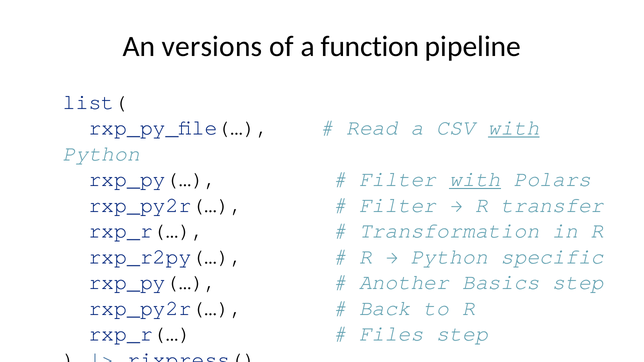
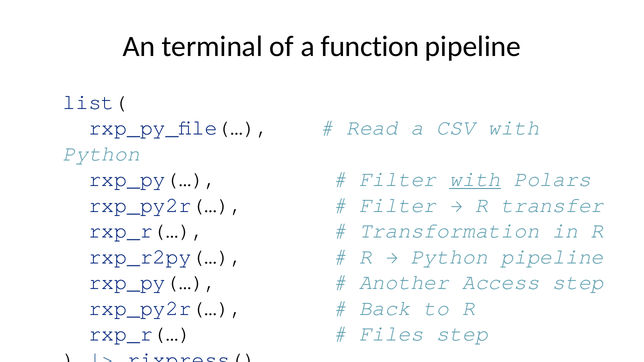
versions: versions -> terminal
with at (514, 128) underline: present -> none
Python specific: specific -> pipeline
Basics: Basics -> Access
